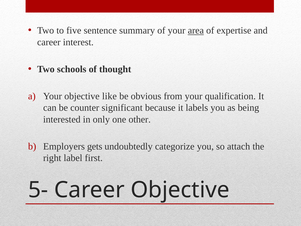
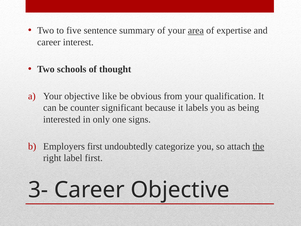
other: other -> signs
Employers gets: gets -> first
the underline: none -> present
5-: 5- -> 3-
